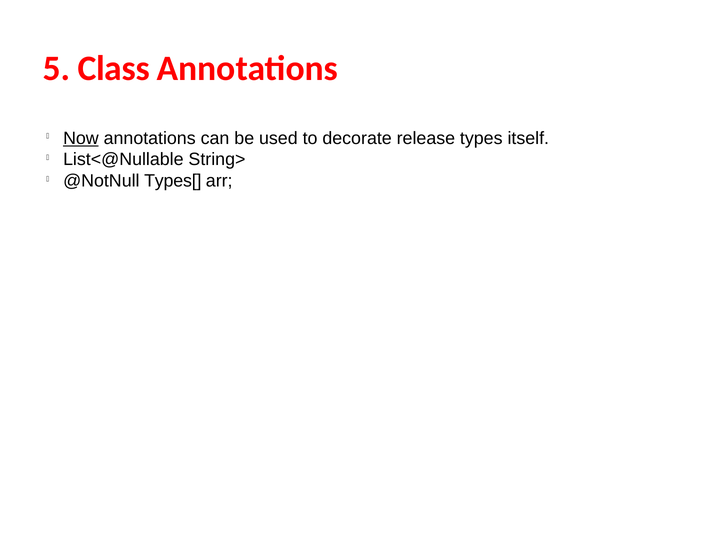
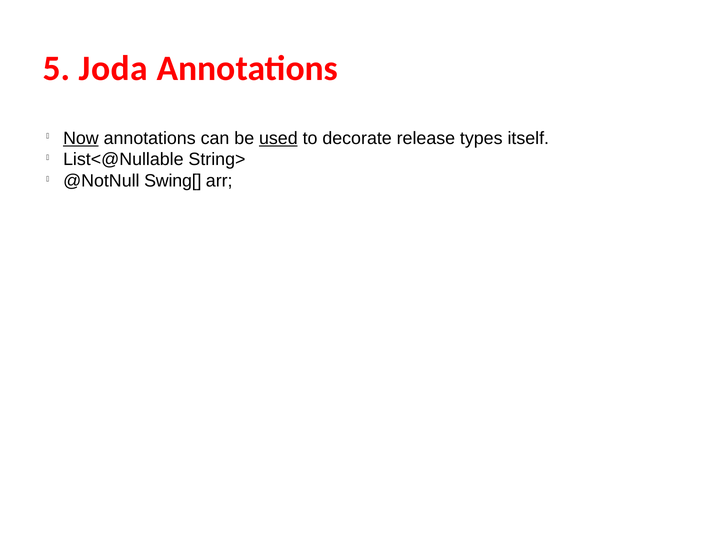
Class: Class -> Joda
used underline: none -> present
Types[: Types[ -> Swing[
